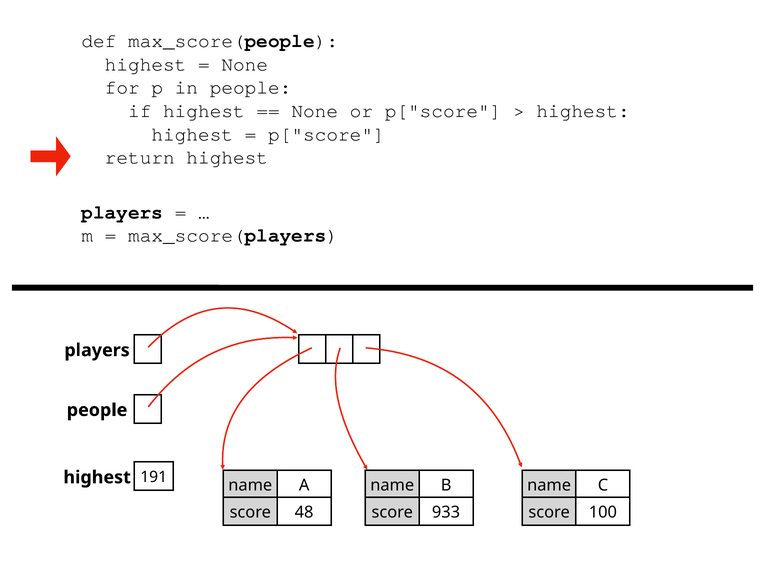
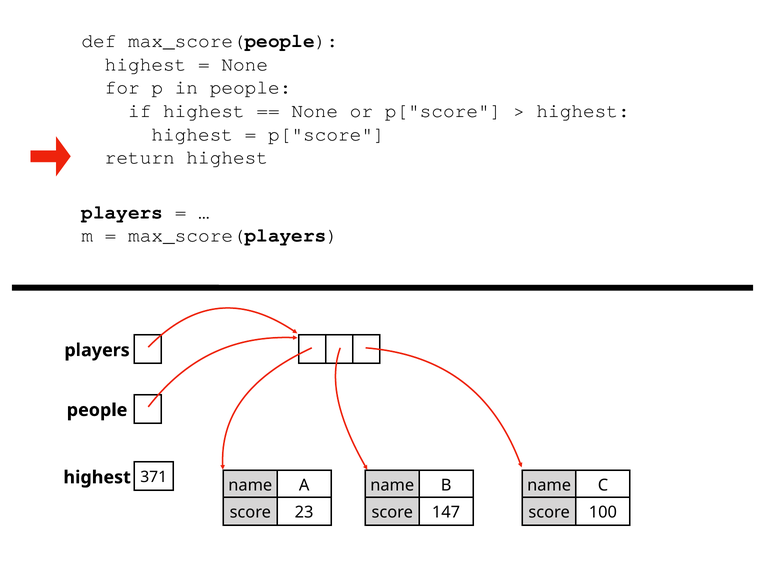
191: 191 -> 371
48: 48 -> 23
933: 933 -> 147
